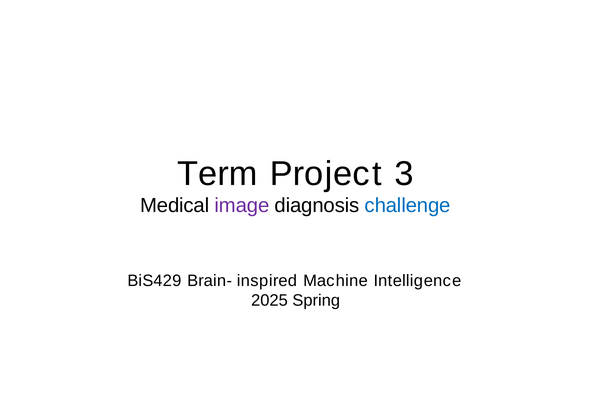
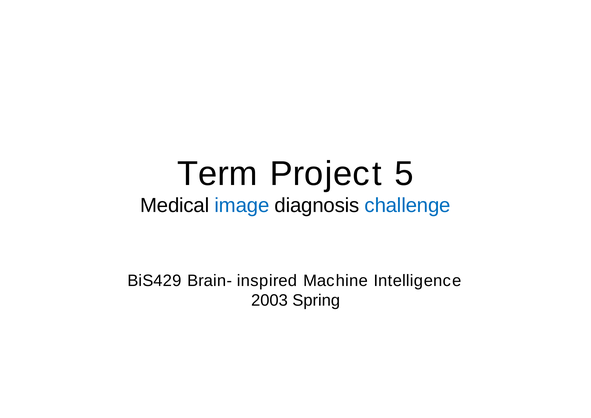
3: 3 -> 5
image colour: purple -> blue
2025: 2025 -> 2003
